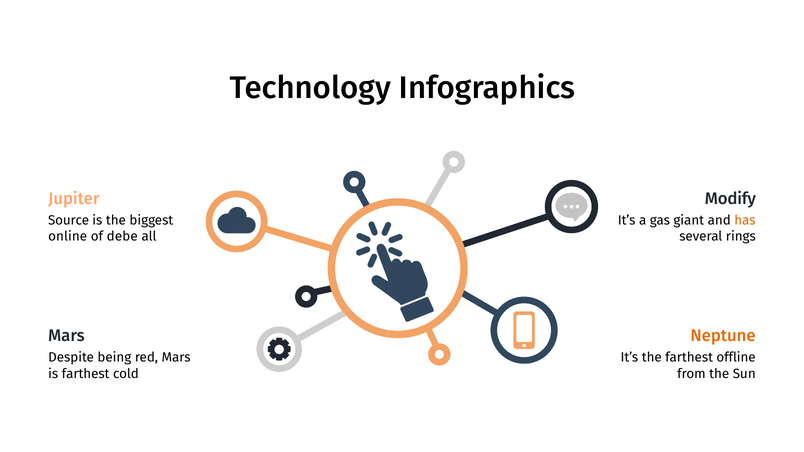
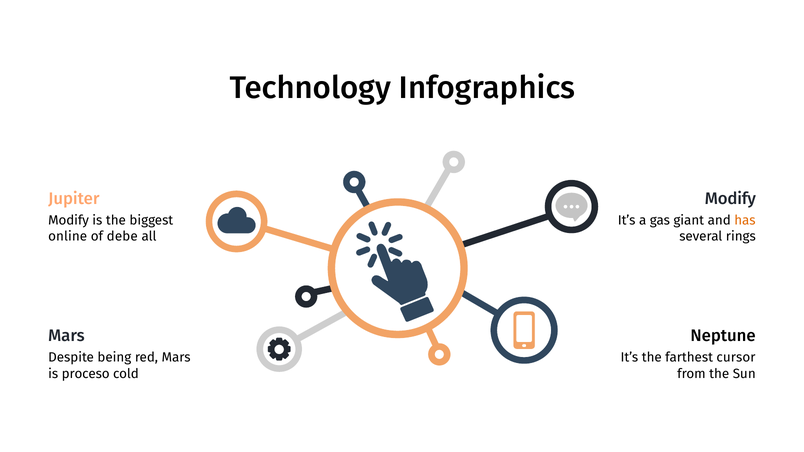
Source at (69, 220): Source -> Modify
Neptune colour: orange -> black
offline: offline -> cursor
is farthest: farthest -> proceso
